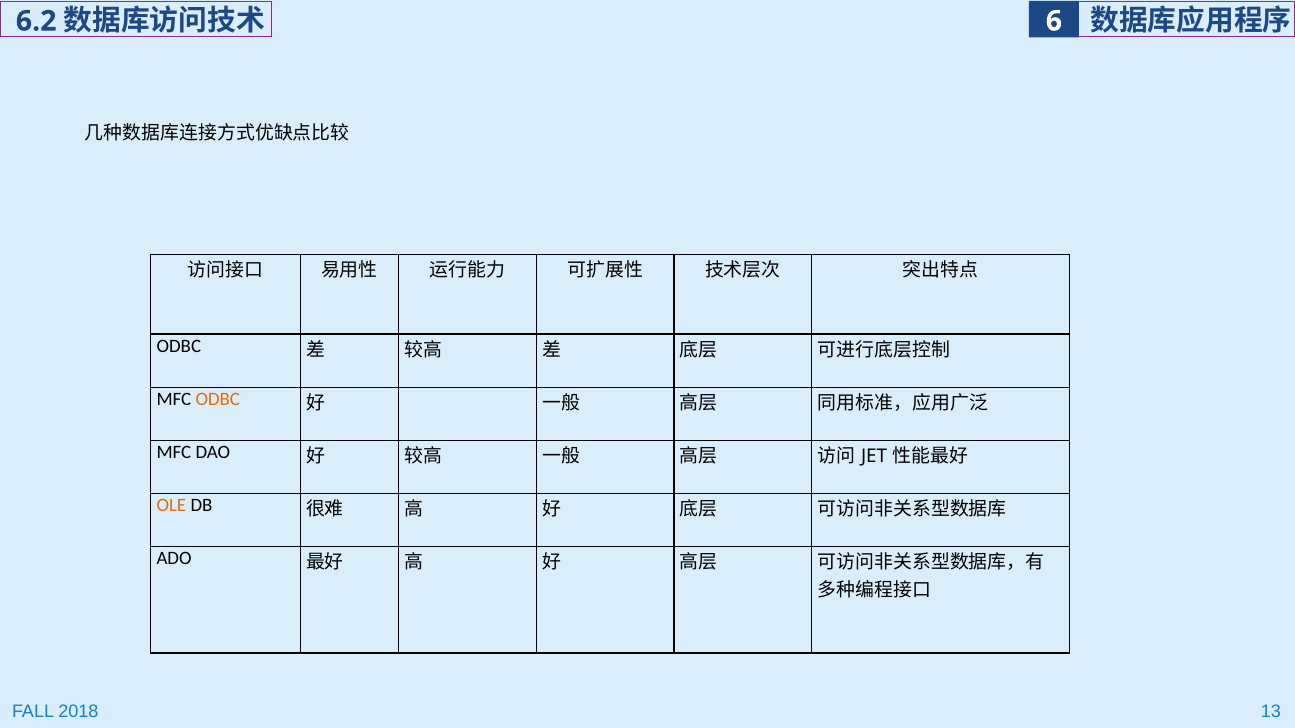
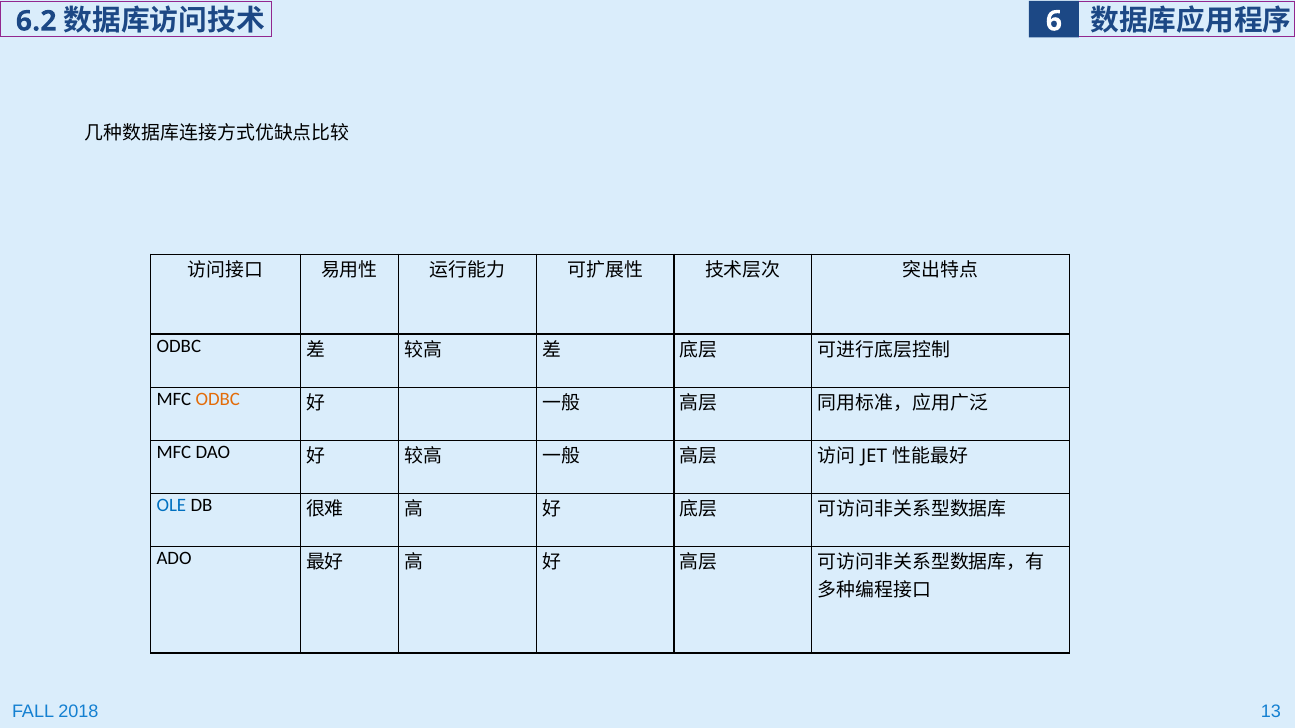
OLE colour: orange -> blue
